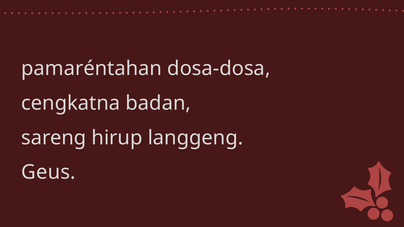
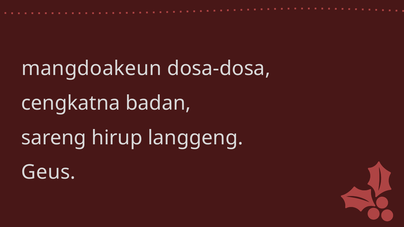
pamaréntahan: pamaréntahan -> mangdoakeun
